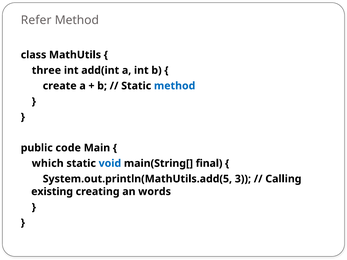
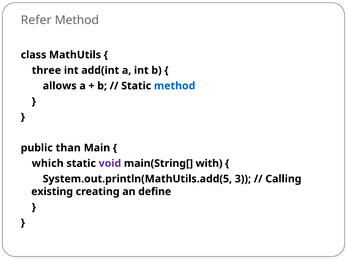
create: create -> allows
code: code -> than
void colour: blue -> purple
final: final -> with
words: words -> define
